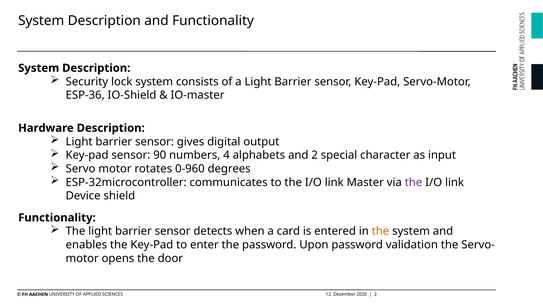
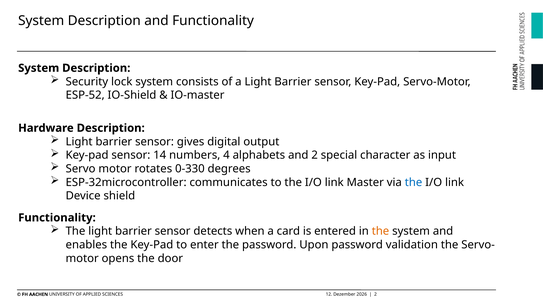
ESP-36: ESP-36 -> ESP-52
90: 90 -> 14
0-960: 0-960 -> 0-330
the at (414, 183) colour: purple -> blue
